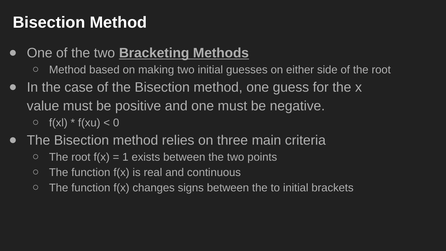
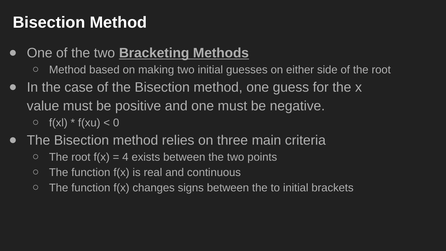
1: 1 -> 4
